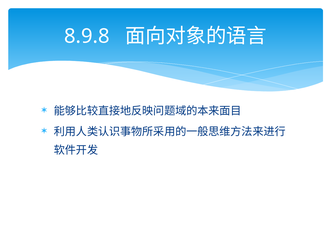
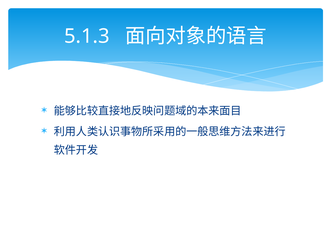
8.9.8: 8.9.8 -> 5.1.3
